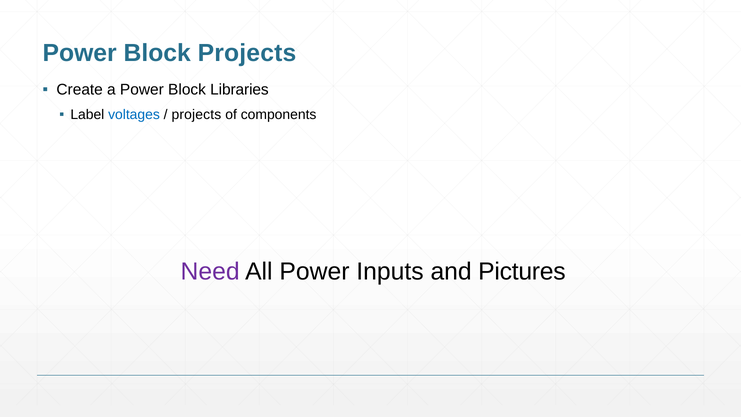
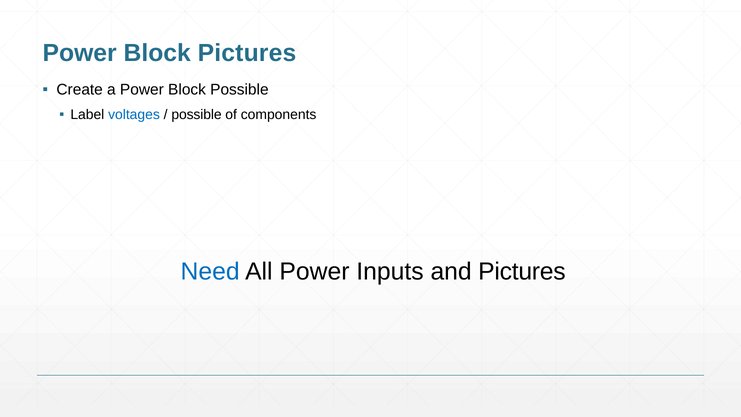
Block Projects: Projects -> Pictures
Block Libraries: Libraries -> Possible
projects at (196, 115): projects -> possible
Need colour: purple -> blue
